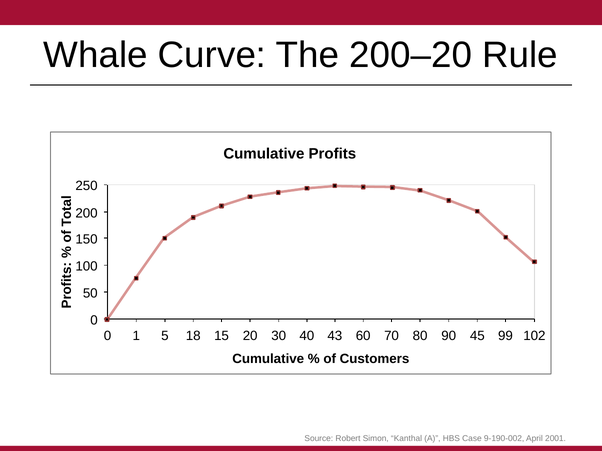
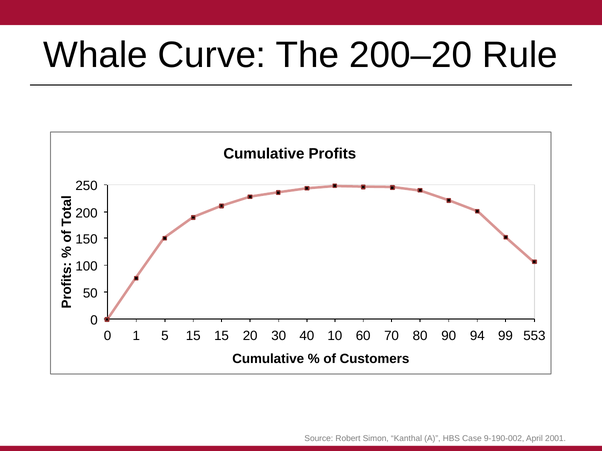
5 18: 18 -> 15
43: 43 -> 10
45: 45 -> 94
102: 102 -> 553
